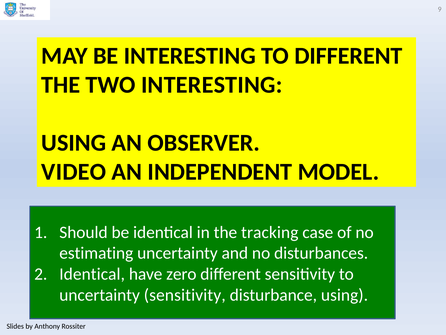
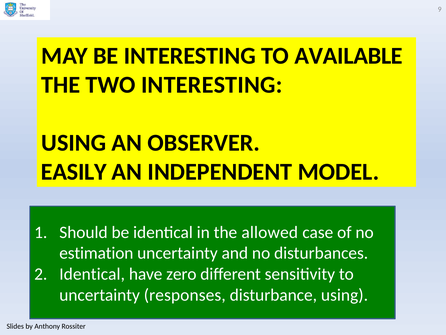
TO DIFFERENT: DIFFERENT -> AVAILABLE
VIDEO: VIDEO -> EASILY
tracking: tracking -> allowed
estimating: estimating -> estimation
uncertainty sensitivity: sensitivity -> responses
